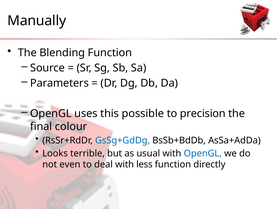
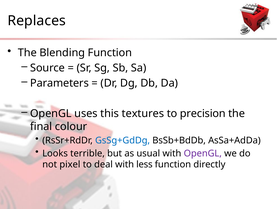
Manually: Manually -> Replaces
possible: possible -> textures
OpenGL at (203, 154) colour: blue -> purple
even: even -> pixel
